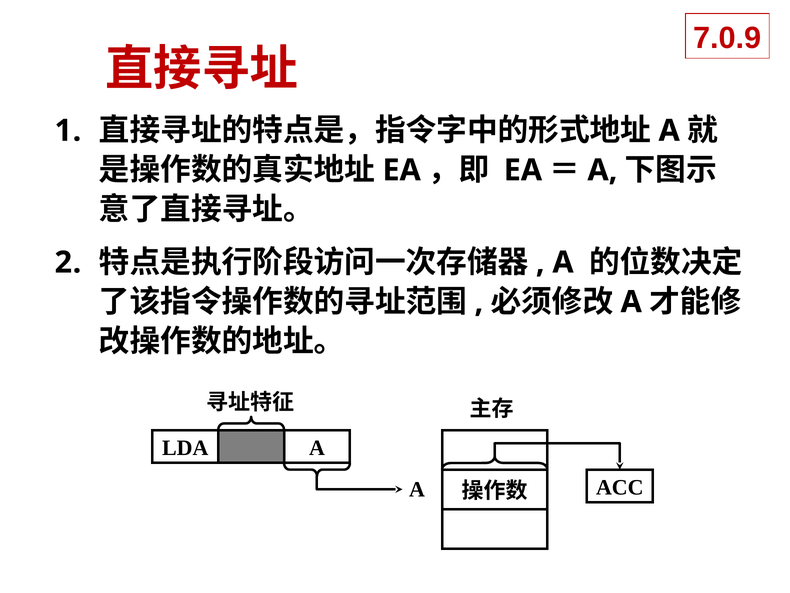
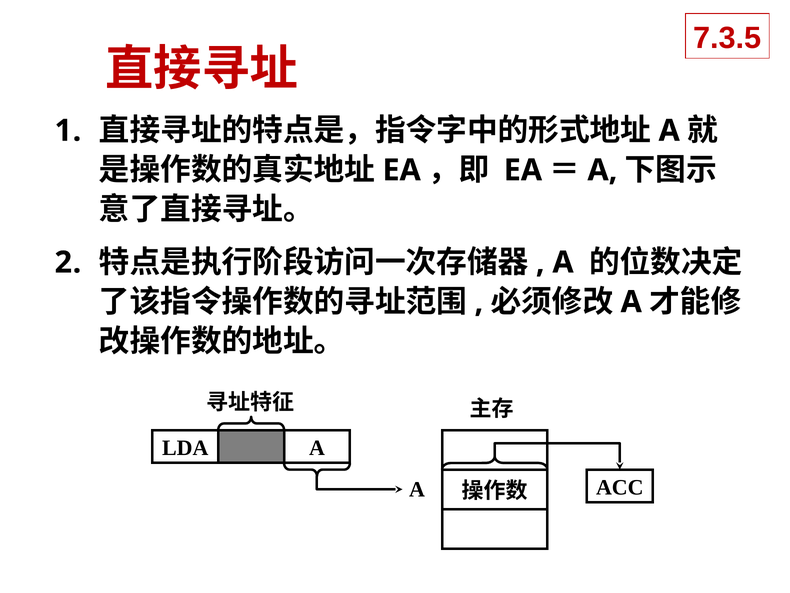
7.0.9: 7.0.9 -> 7.3.5
